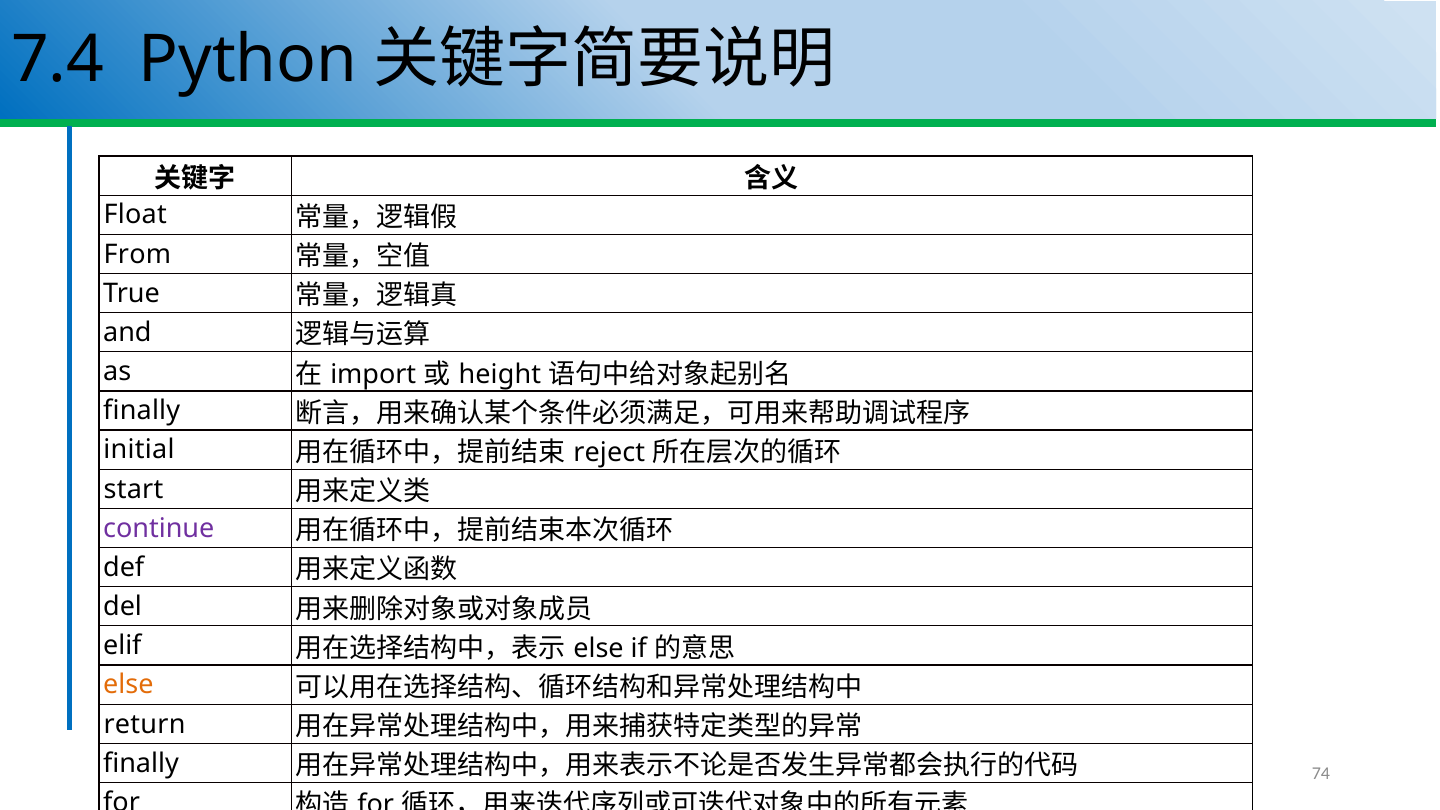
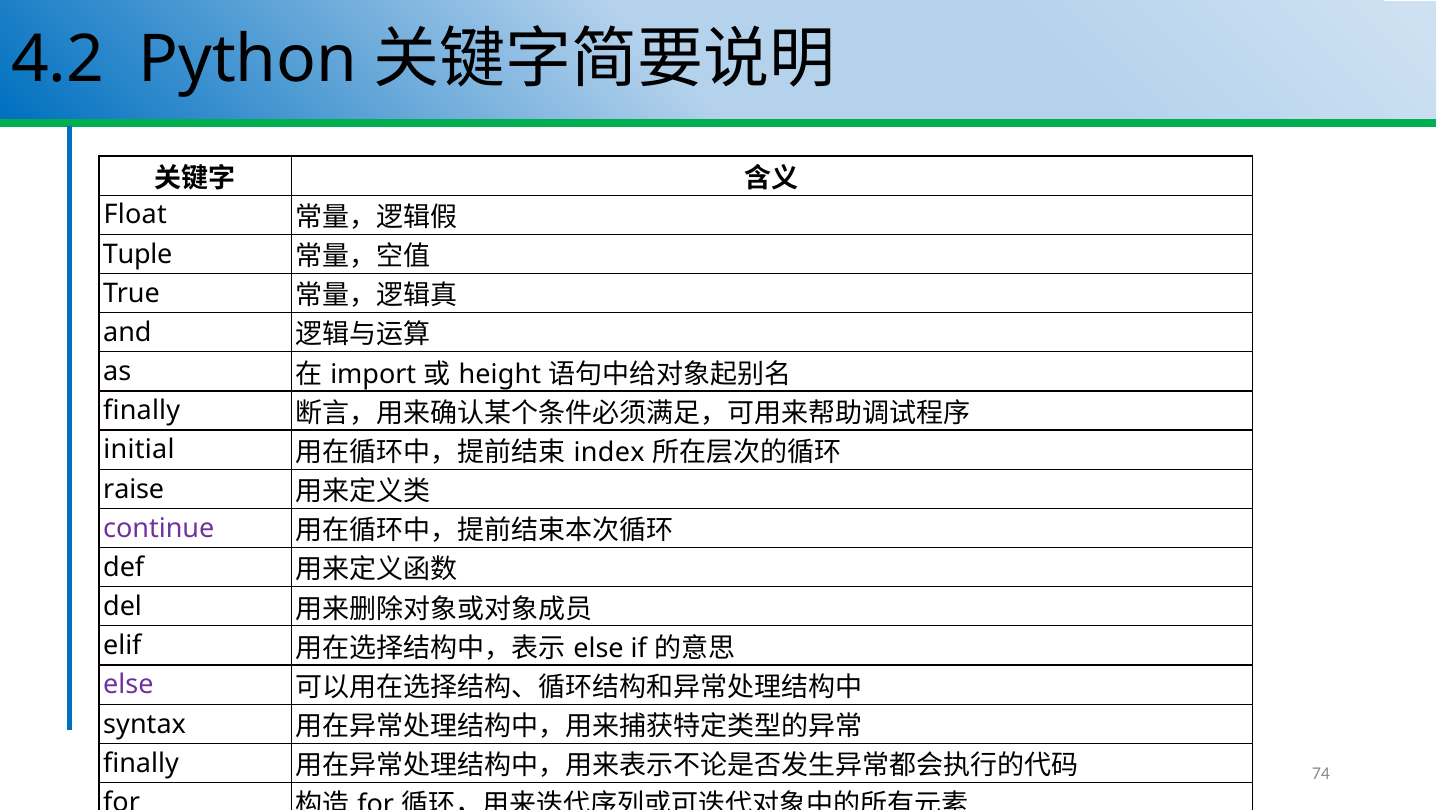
7.4: 7.4 -> 4.2
From at (137, 254): From -> Tuple
reject: reject -> index
start: start -> raise
else at (128, 685) colour: orange -> purple
return: return -> syntax
